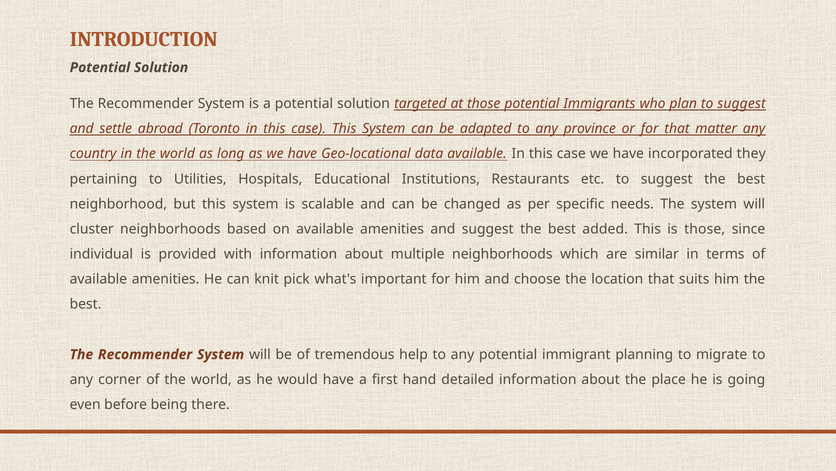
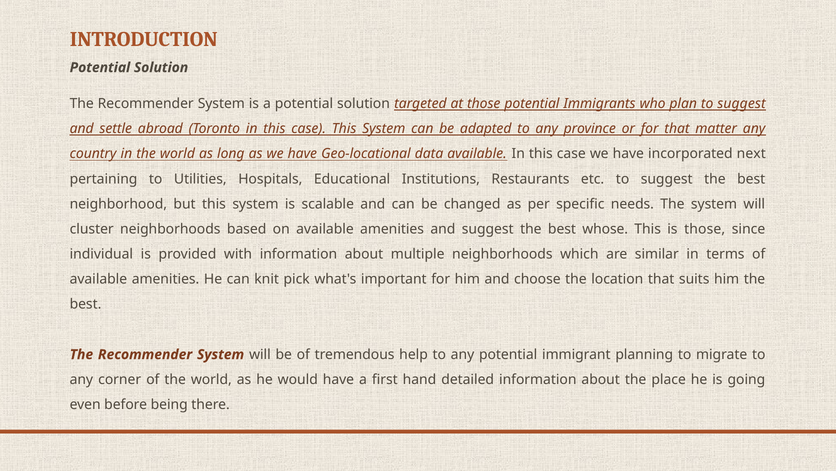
they: they -> next
added: added -> whose
